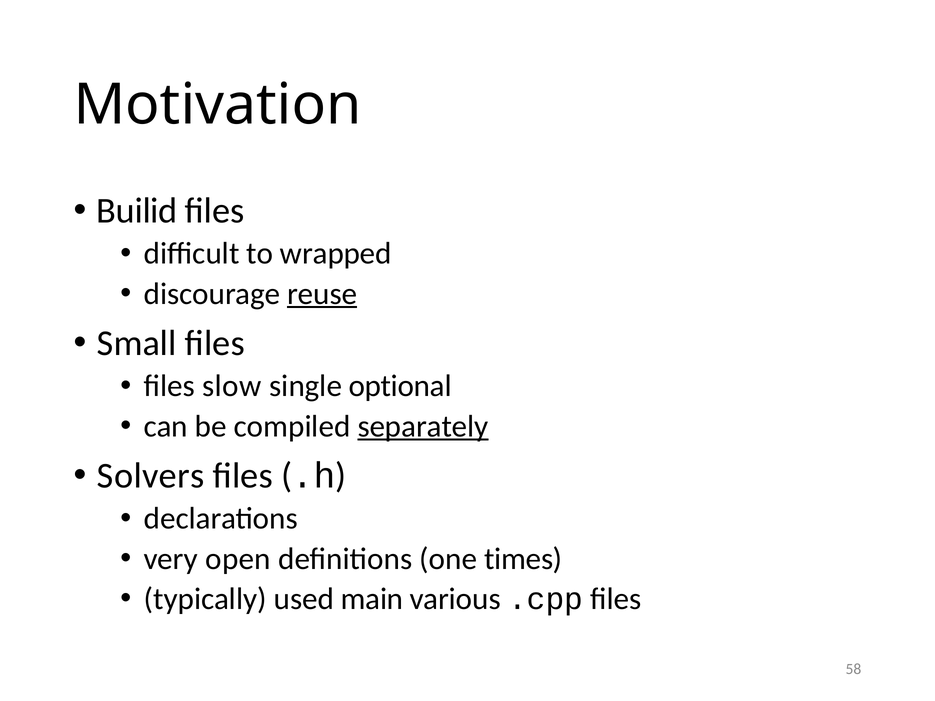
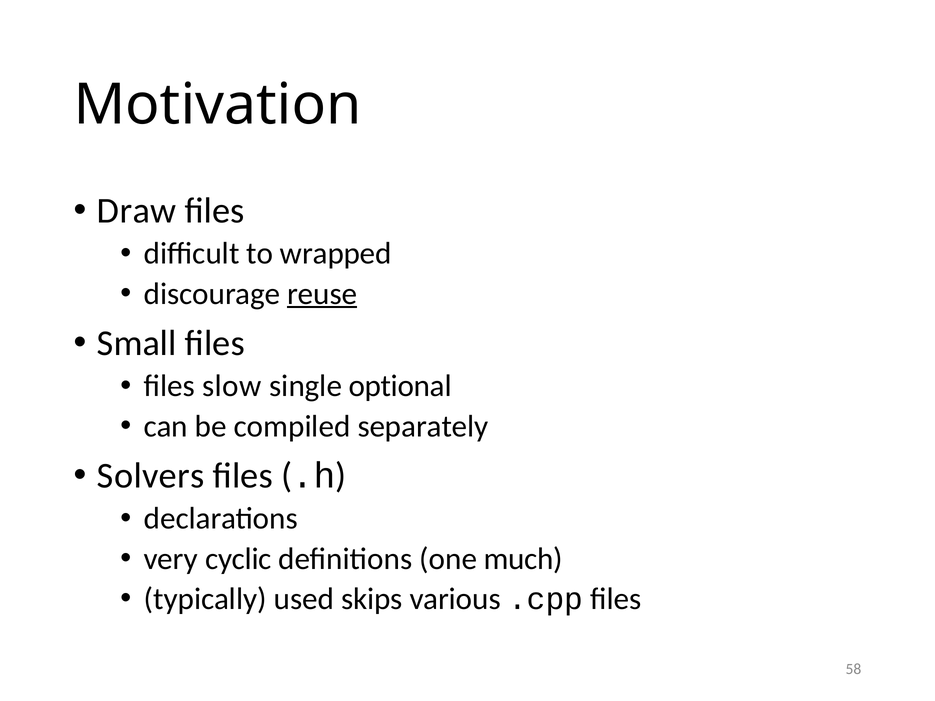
Builid: Builid -> Draw
separately underline: present -> none
open: open -> cyclic
times: times -> much
main: main -> skips
